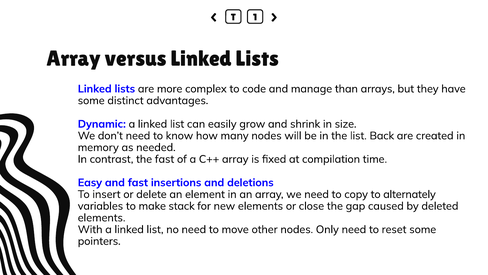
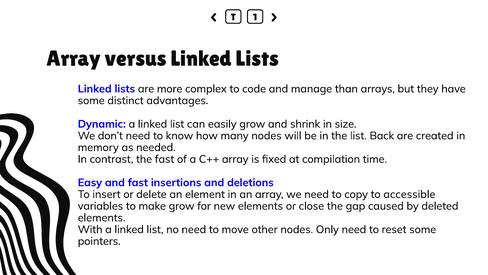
alternately: alternately -> accessible
make stack: stack -> grow
